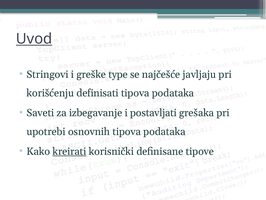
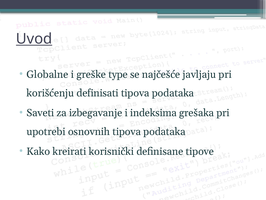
Stringovi: Stringovi -> Globalne
postavljati: postavljati -> indeksima
kreirati underline: present -> none
